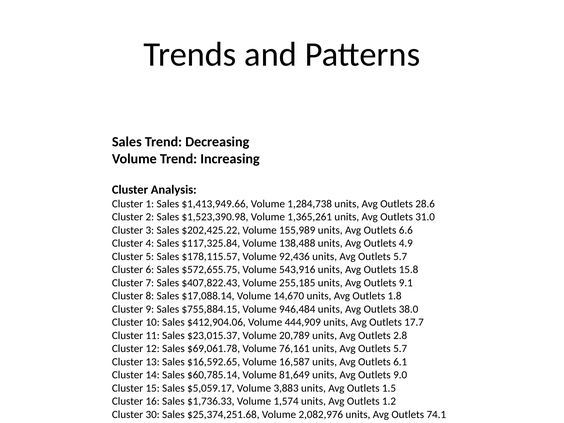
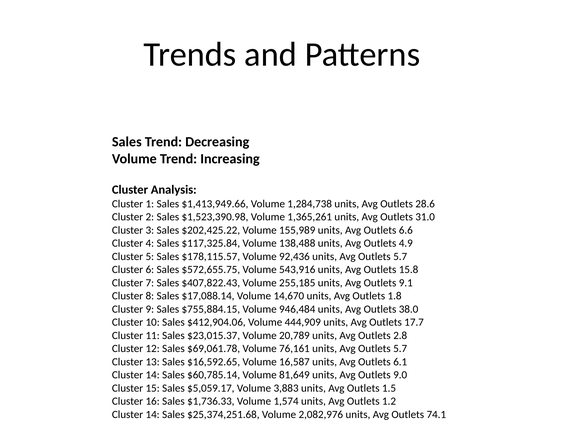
30 at (153, 414): 30 -> 14
